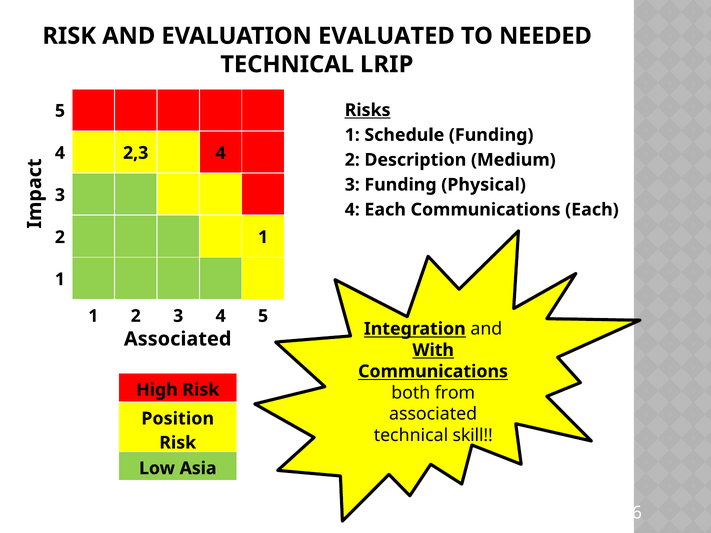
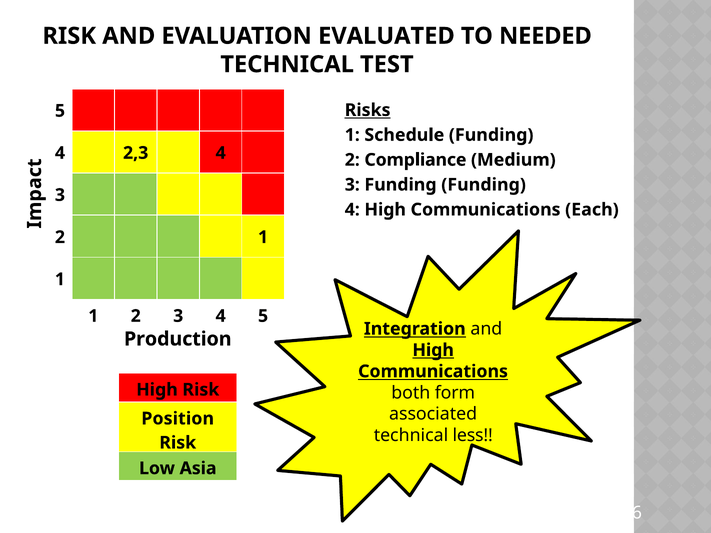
LRIP: LRIP -> TEST
Description: Description -> Compliance
Funding Physical: Physical -> Funding
4 Each: Each -> High
Associated at (178, 339): Associated -> Production
With at (433, 350): With -> High
from: from -> form
skill: skill -> less
